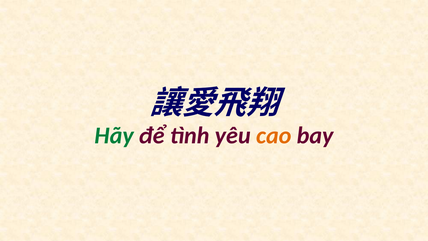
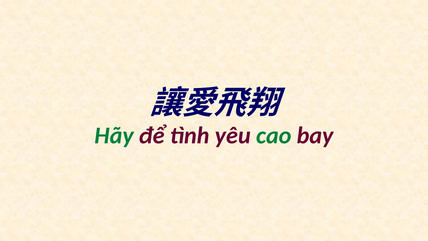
cao colour: orange -> green
